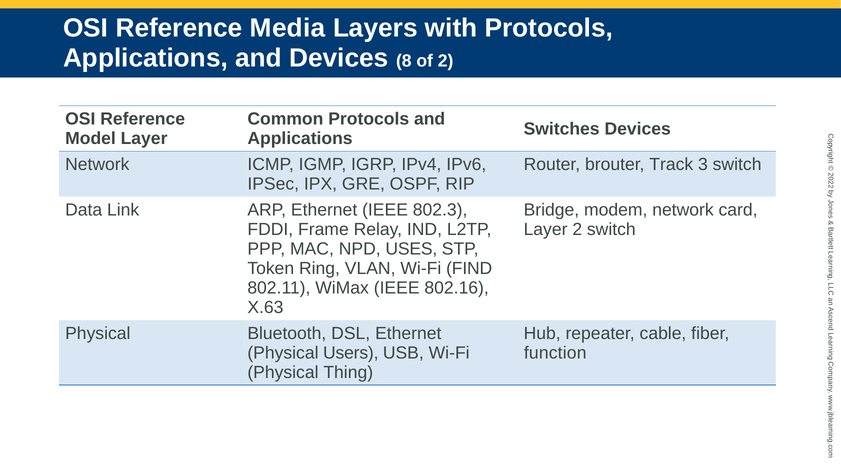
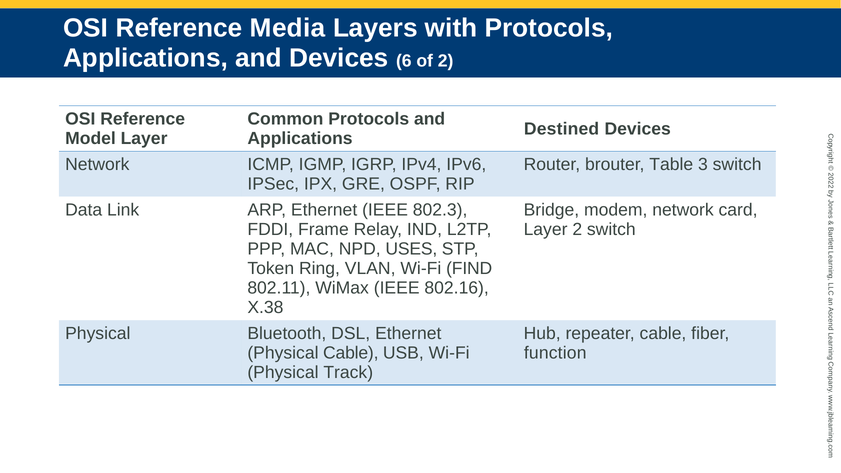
8: 8 -> 6
Switches: Switches -> Destined
Track: Track -> Table
X.63: X.63 -> X.38
Physical Users: Users -> Cable
Thing: Thing -> Track
